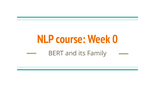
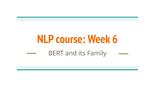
0: 0 -> 6
